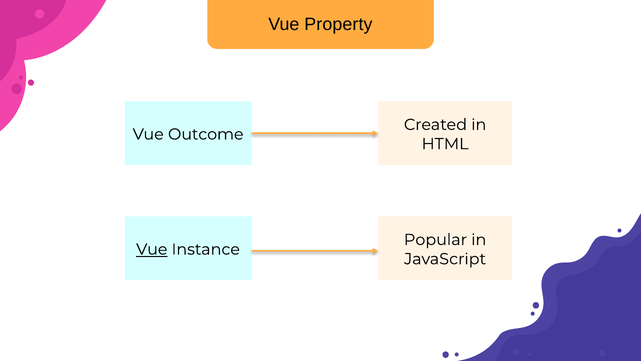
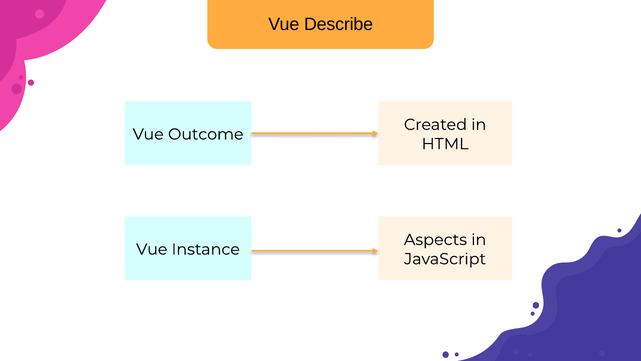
Property: Property -> Describe
Popular: Popular -> Aspects
Vue at (152, 249) underline: present -> none
